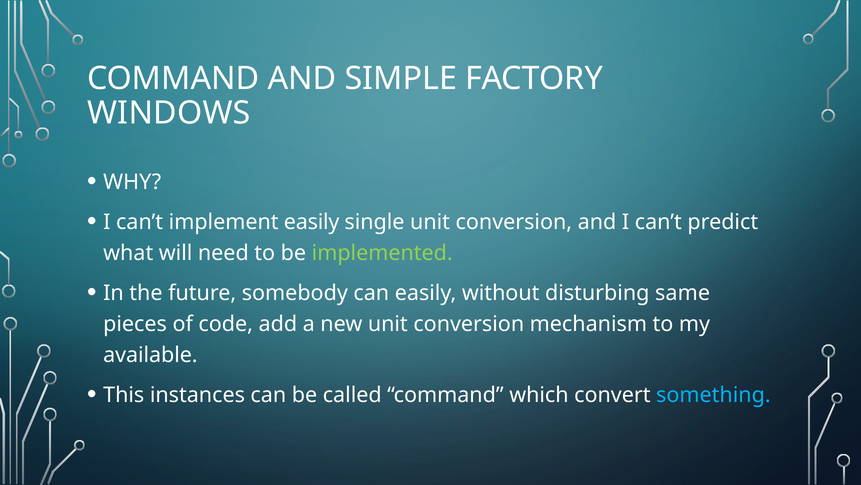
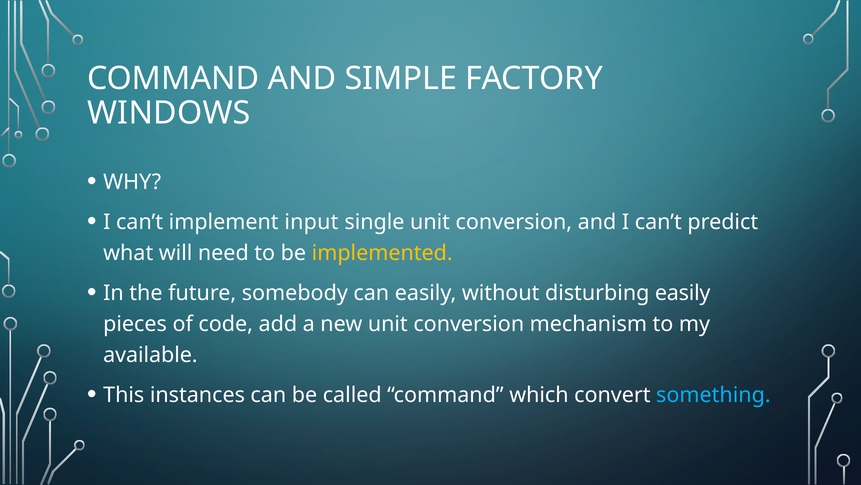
implement easily: easily -> input
implemented colour: light green -> yellow
disturbing same: same -> easily
